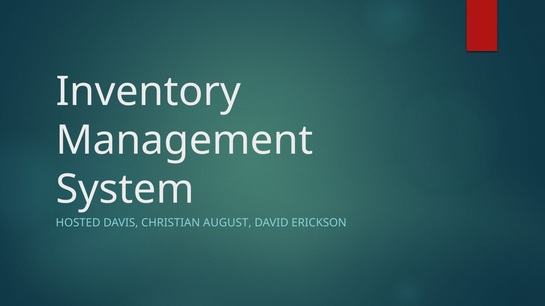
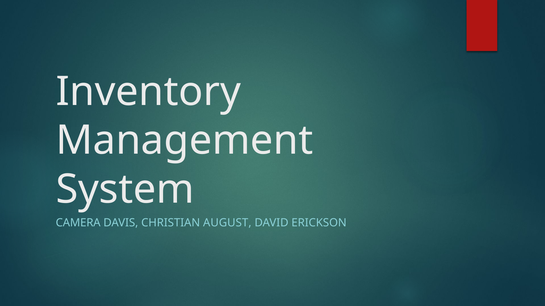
HOSTED: HOSTED -> CAMERA
